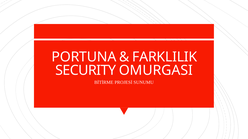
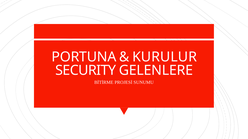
FARKLILIK: FARKLILIK -> KURULUR
OMURGASI: OMURGASI -> GELENLERE
